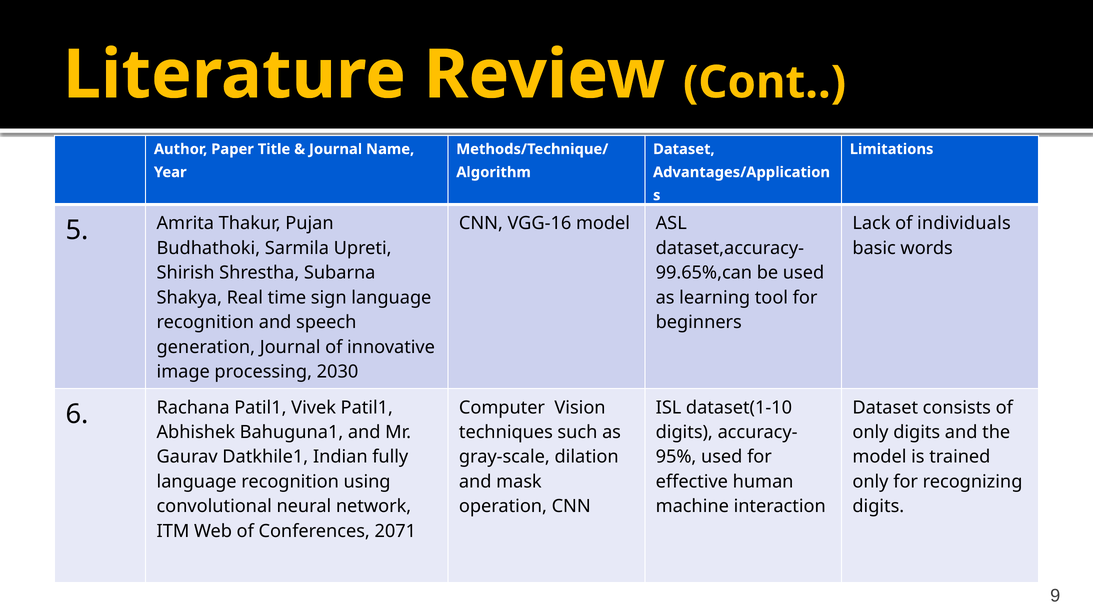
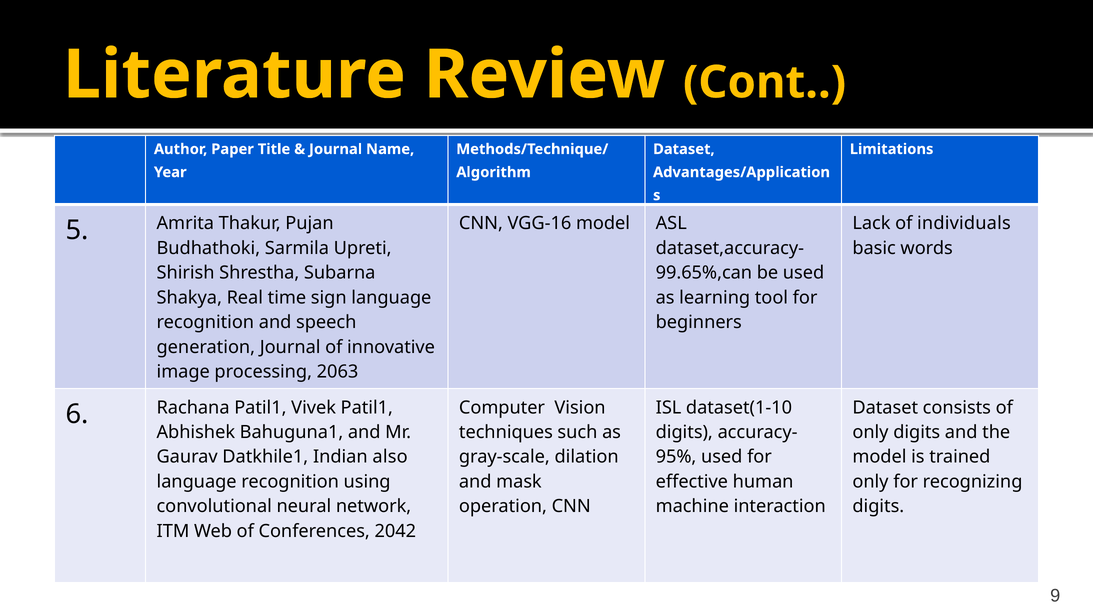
2030: 2030 -> 2063
fully: fully -> also
2071: 2071 -> 2042
